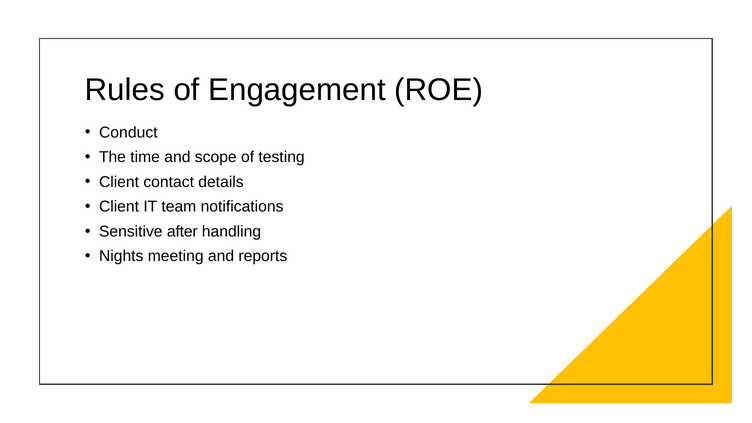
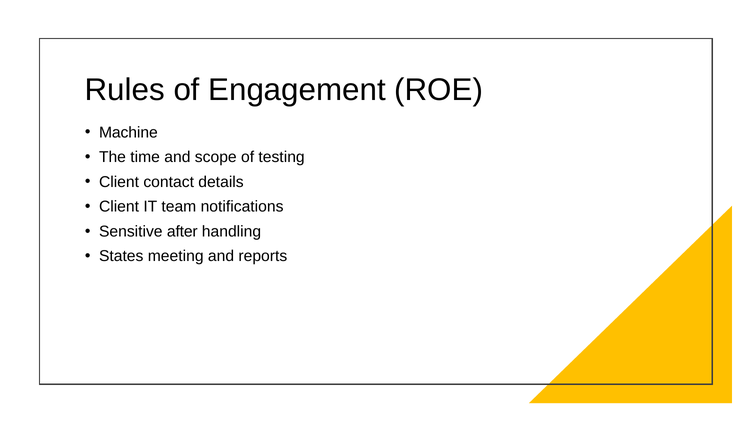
Conduct: Conduct -> Machine
Nights: Nights -> States
